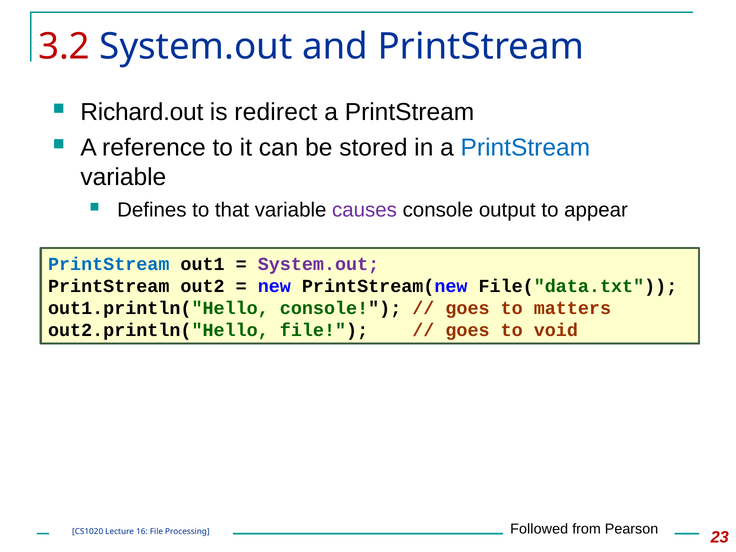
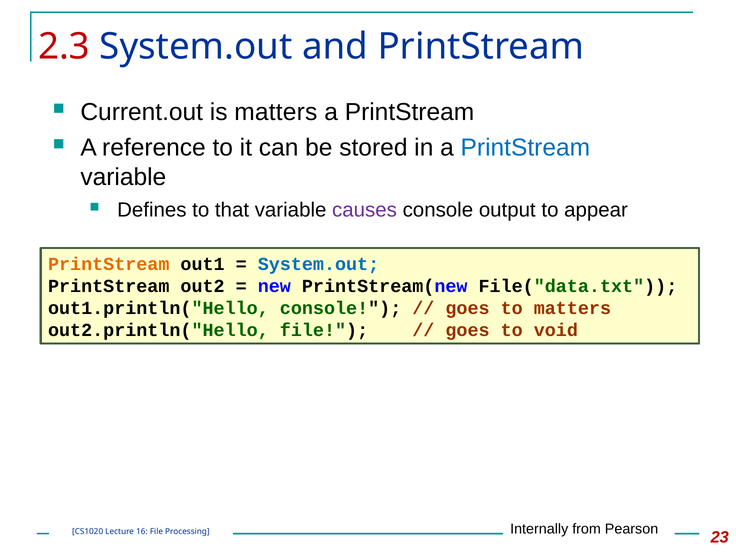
3.2: 3.2 -> 2.3
Richard.out: Richard.out -> Current.out
is redirect: redirect -> matters
PrintStream at (109, 264) colour: blue -> orange
System.out at (318, 264) colour: purple -> blue
Followed: Followed -> Internally
